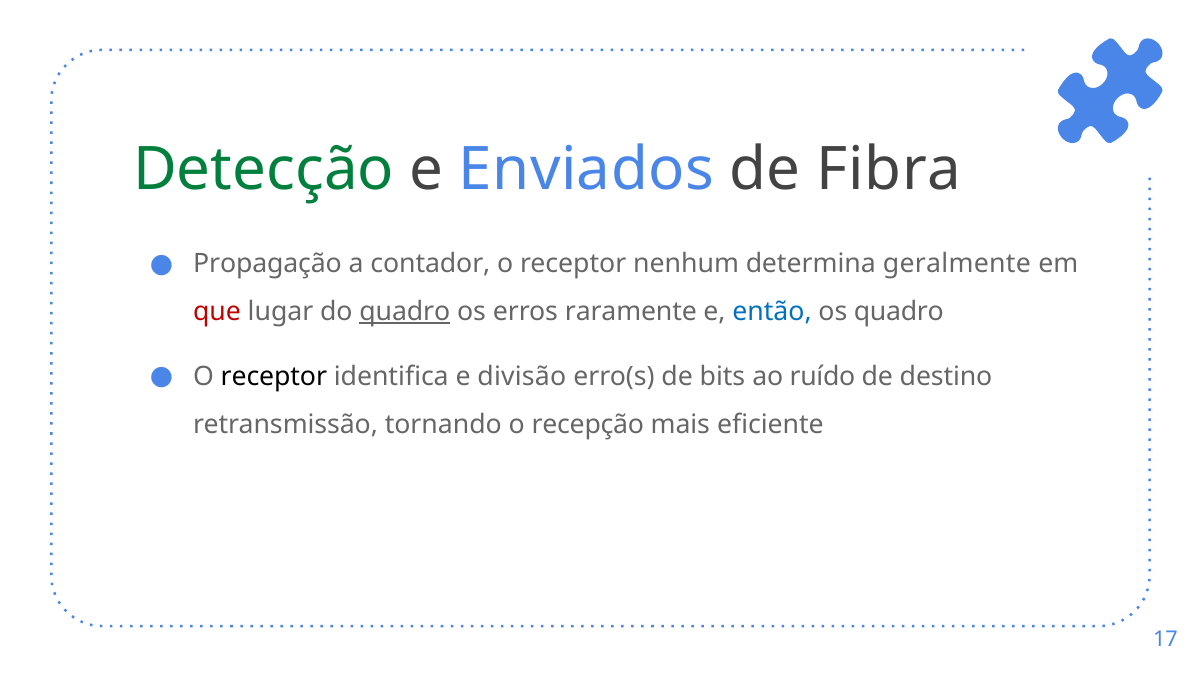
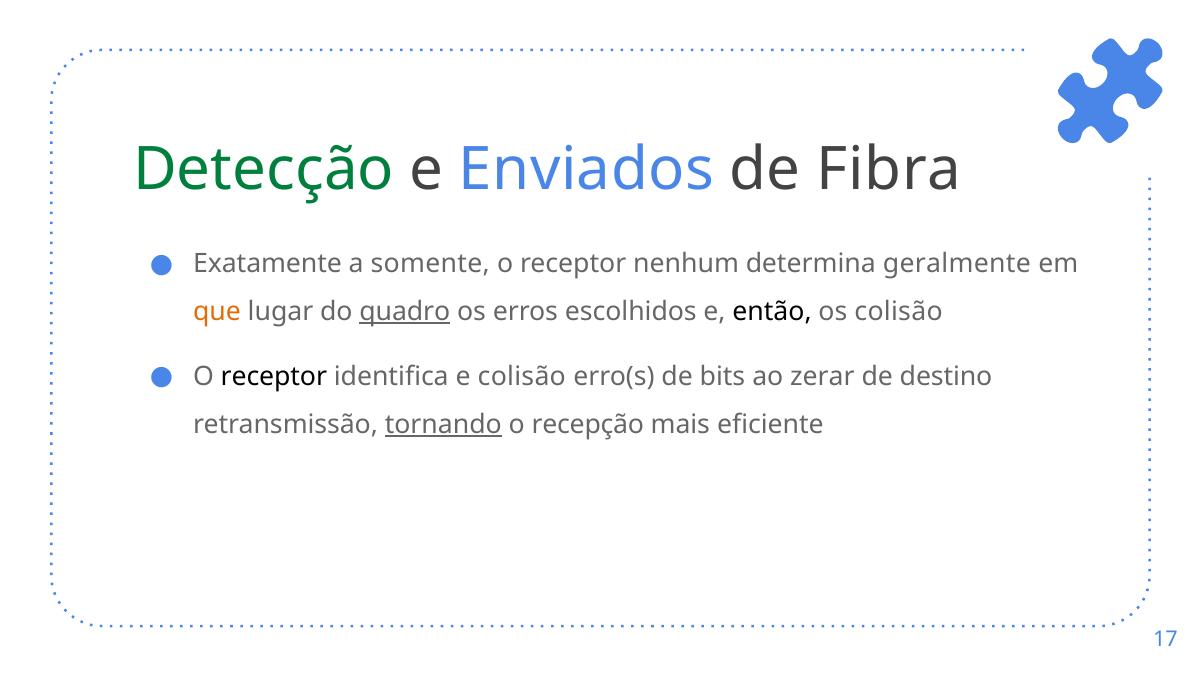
Propagação: Propagação -> Exatamente
contador: contador -> somente
que colour: red -> orange
raramente: raramente -> escolhidos
então colour: blue -> black
os quadro: quadro -> colisão
e divisão: divisão -> colisão
ruído: ruído -> zerar
tornando underline: none -> present
